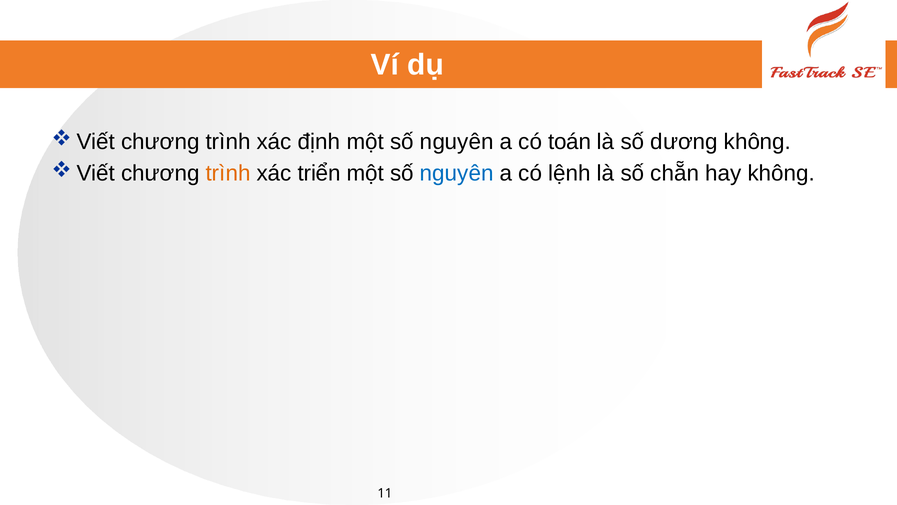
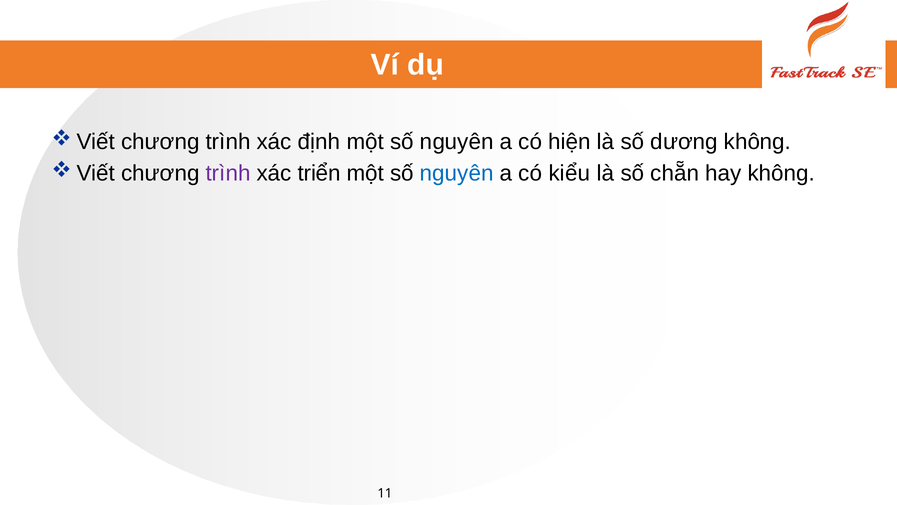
toán: toán -> hiện
trình at (228, 173) colour: orange -> purple
lệnh: lệnh -> kiểu
